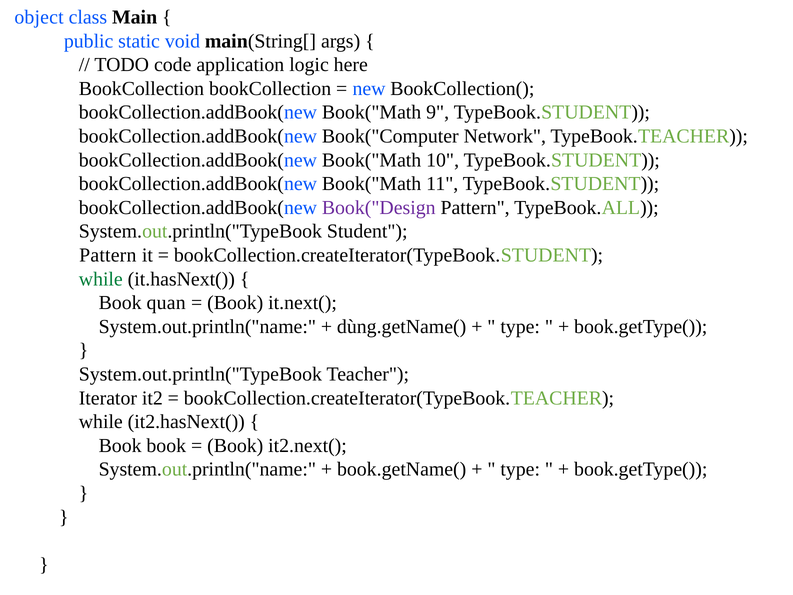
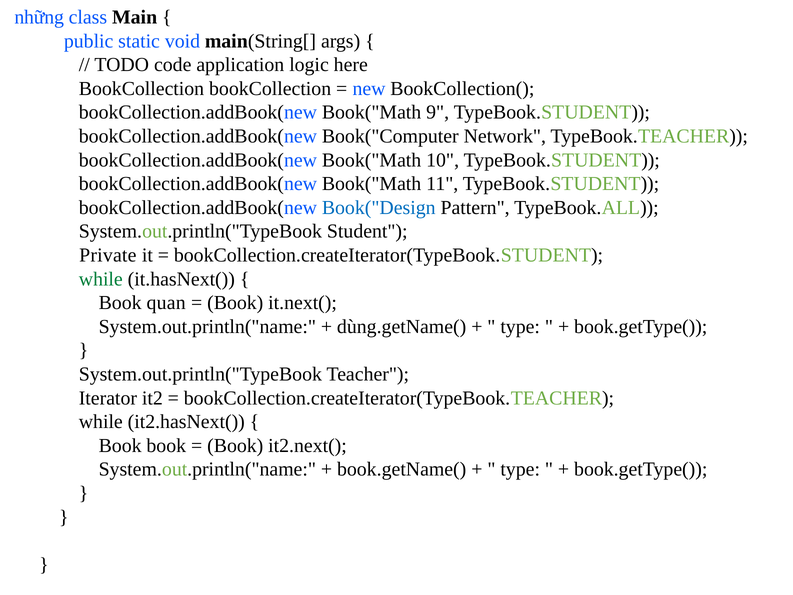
object: object -> những
Book("Design colour: purple -> blue
Pattern at (108, 255): Pattern -> Private
